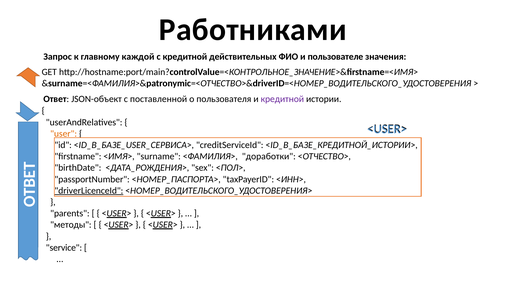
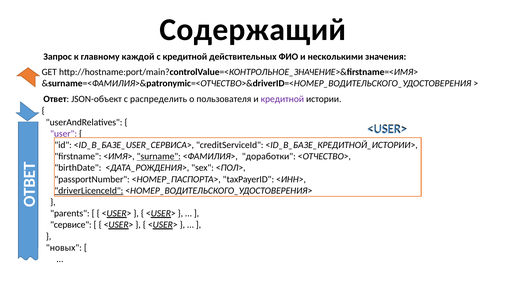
Работниками: Работниками -> Содержащий
пользователе: пользователе -> несколькими
поставленной: поставленной -> распределить
user colour: orange -> purple
surname underline: none -> present
методы: методы -> сервисе
service: service -> новых
